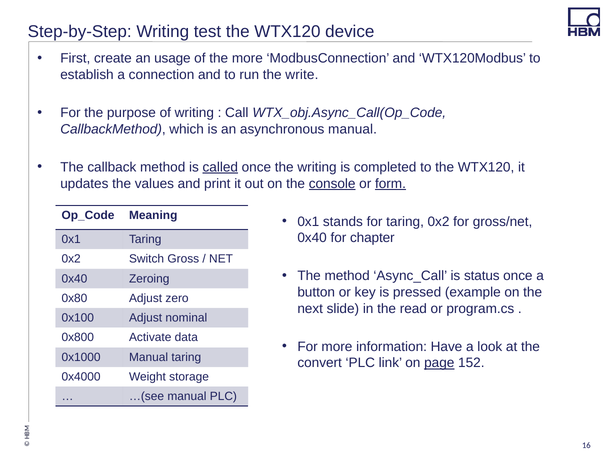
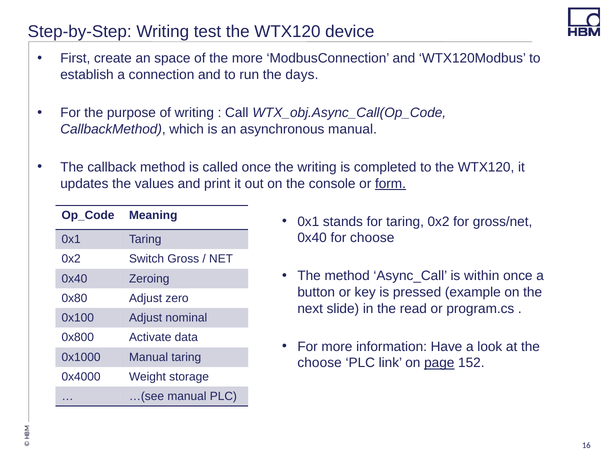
usage: usage -> space
write: write -> days
called underline: present -> none
console underline: present -> none
for chapter: chapter -> choose
status: status -> within
convert at (320, 363): convert -> choose
